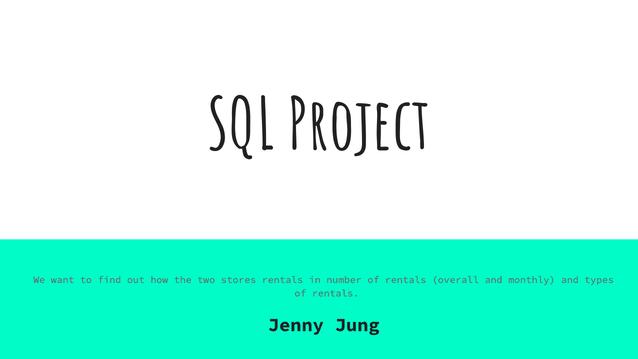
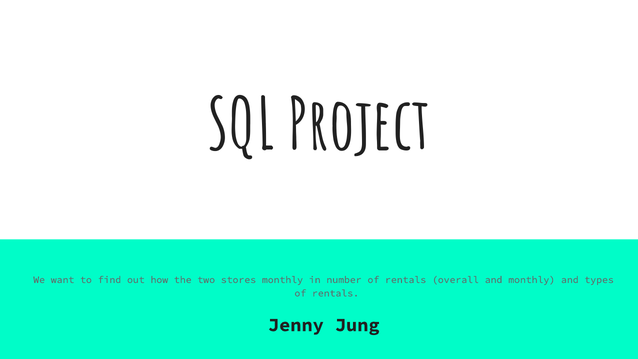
stores rentals: rentals -> monthly
